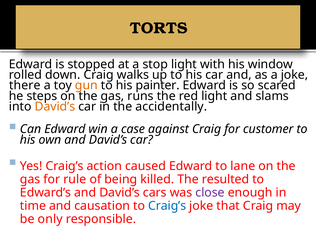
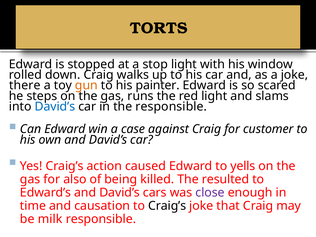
David’s at (55, 107) colour: orange -> blue
the accidentally: accidentally -> responsible
lane: lane -> yells
rule: rule -> also
Craig’s at (167, 206) colour: blue -> black
only: only -> milk
